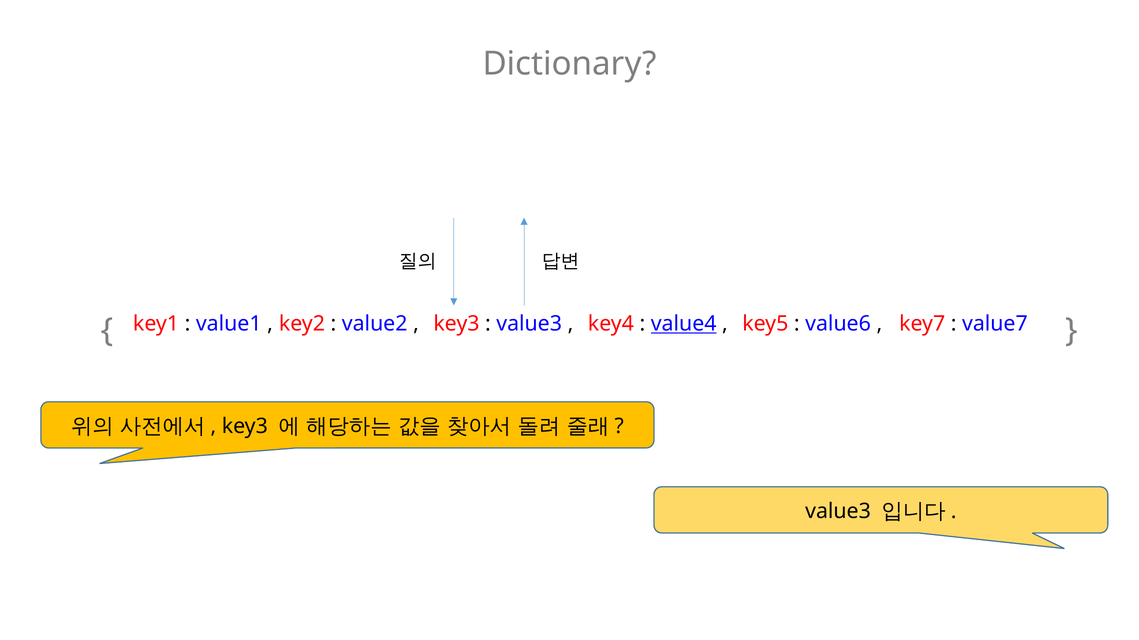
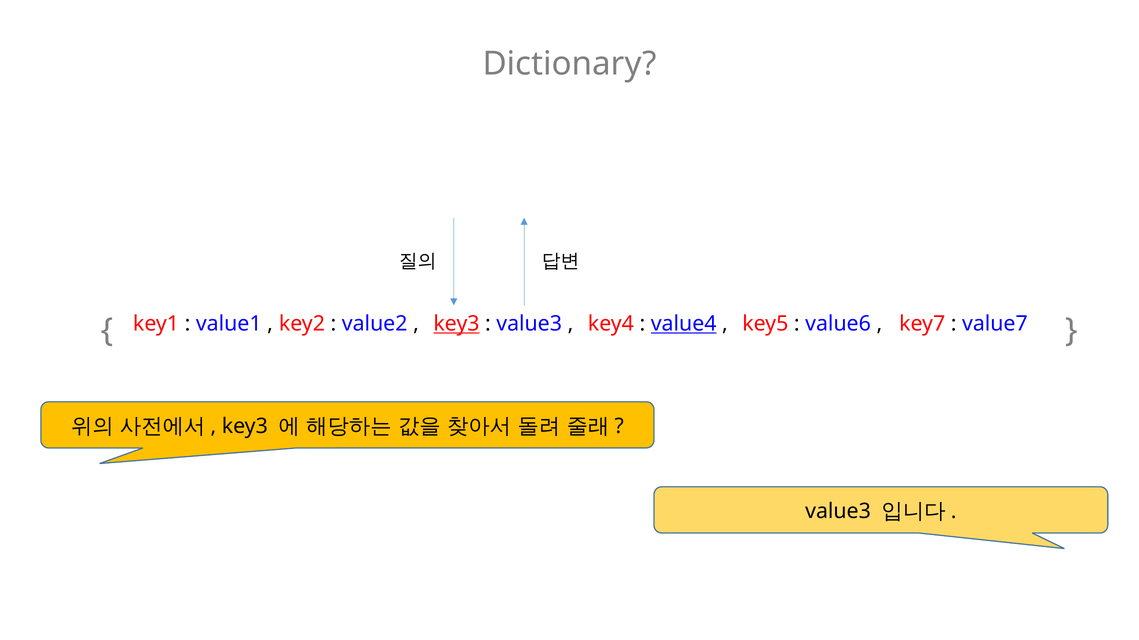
key3 at (456, 324) underline: none -> present
